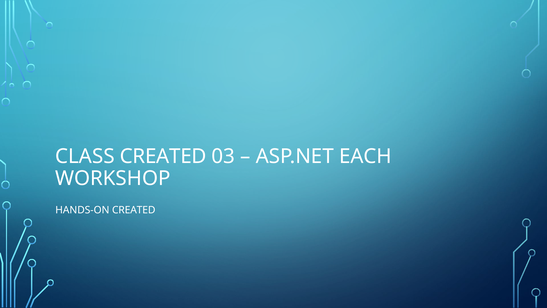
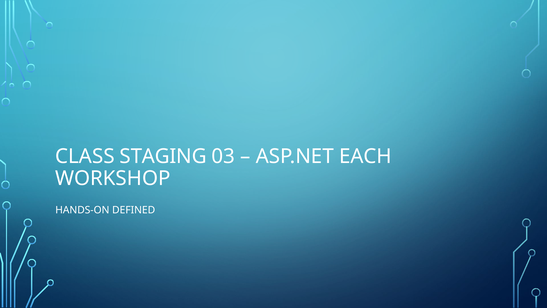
CLASS CREATED: CREATED -> STAGING
HANDS-ON CREATED: CREATED -> DEFINED
